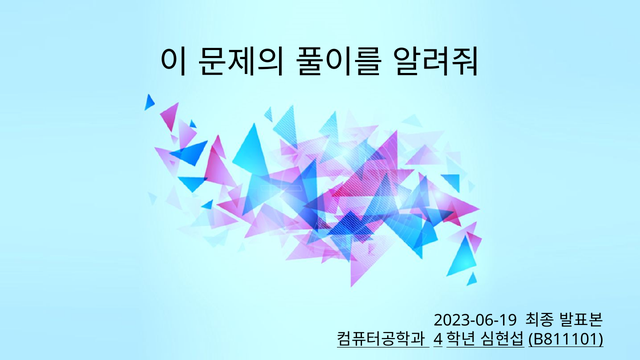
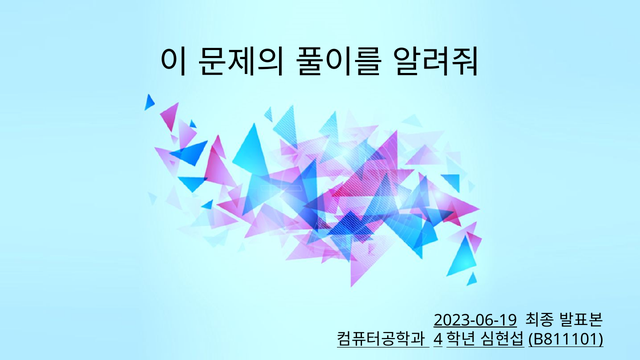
2023-06-19 underline: none -> present
